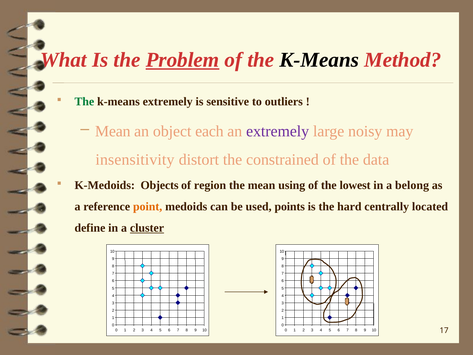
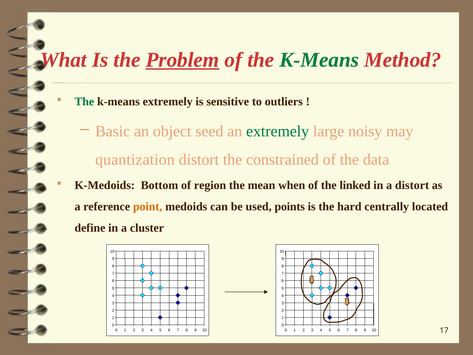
K-Means at (319, 60) colour: black -> green
Mean at (113, 131): Mean -> Basic
each: each -> seed
extremely at (278, 131) colour: purple -> green
insensitivity: insensitivity -> quantization
Objects: Objects -> Bottom
using: using -> when
lowest: lowest -> linked
a belong: belong -> distort
cluster underline: present -> none
